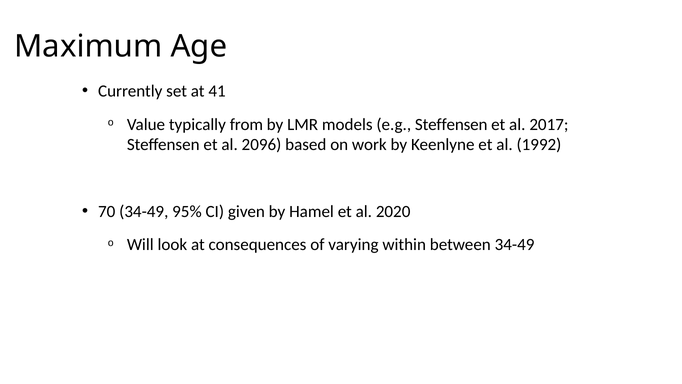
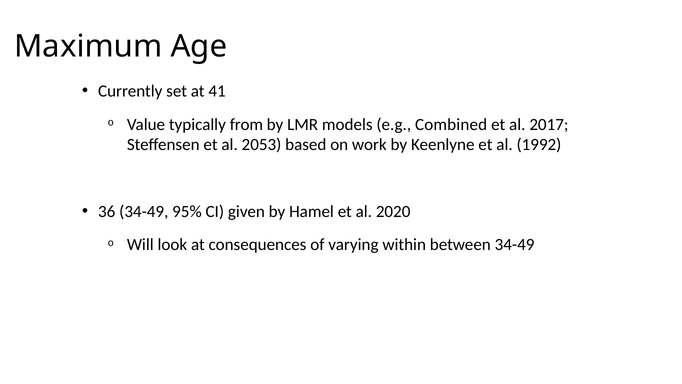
e.g Steffensen: Steffensen -> Combined
2096: 2096 -> 2053
70: 70 -> 36
